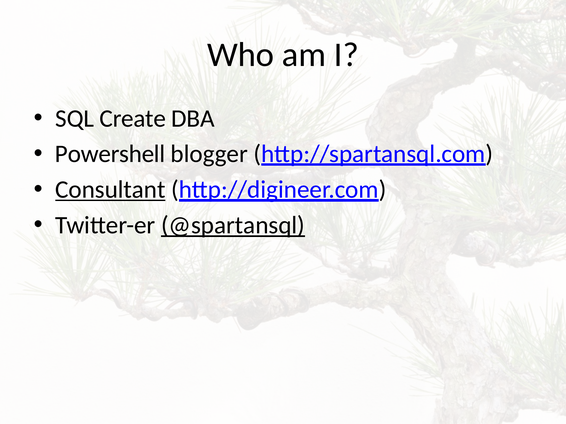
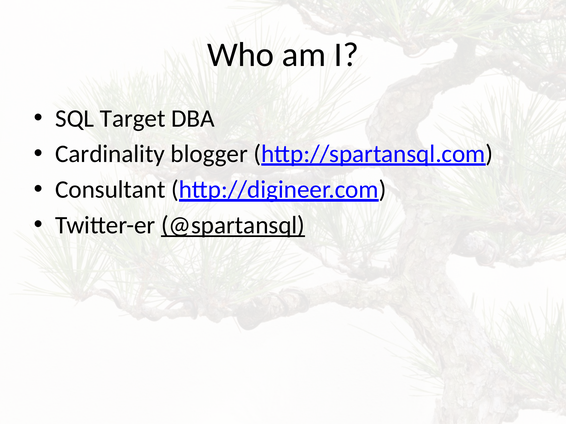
Create: Create -> Target
Powershell: Powershell -> Cardinality
Consultant underline: present -> none
